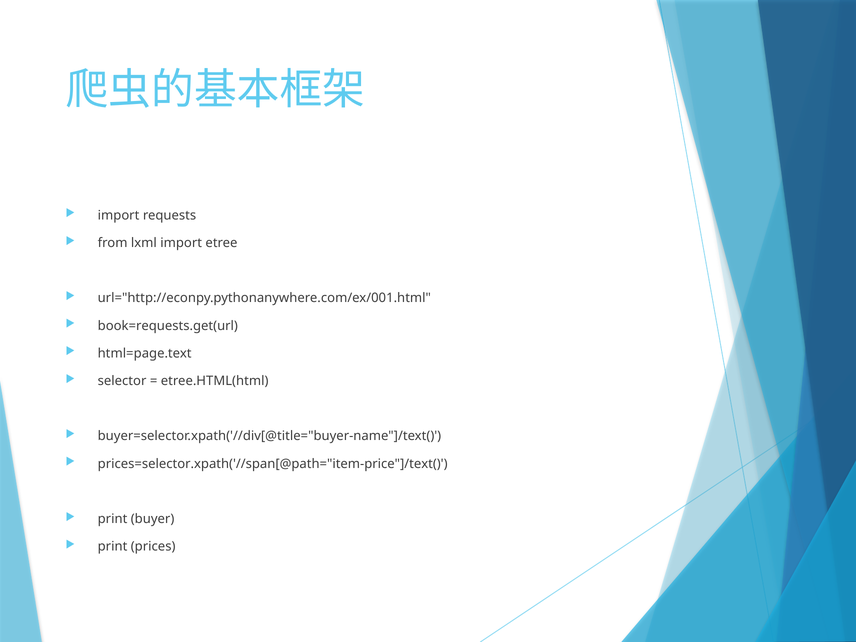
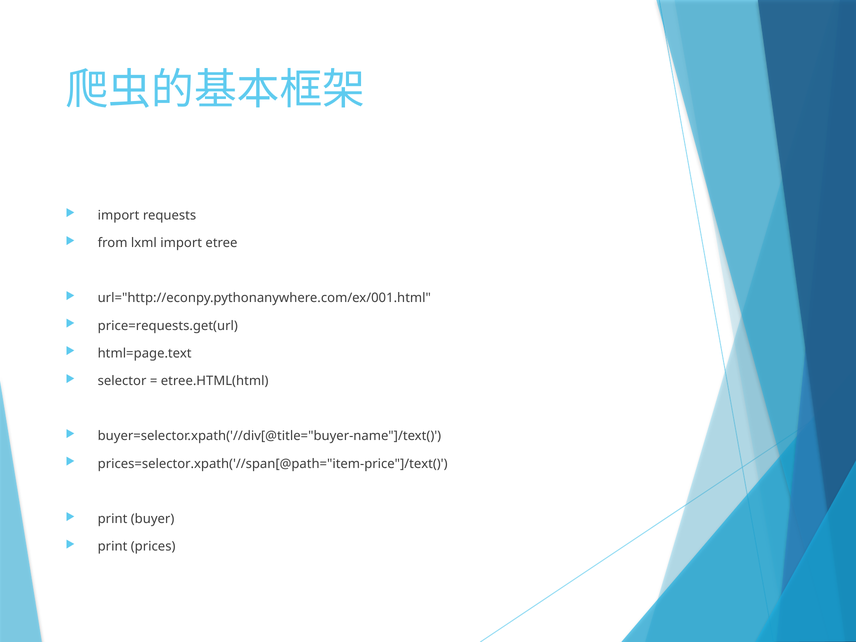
book=requests.get(url: book=requests.get(url -> price=requests.get(url
